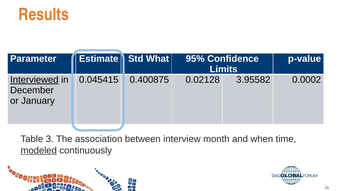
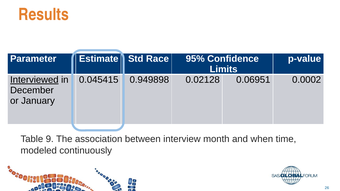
What: What -> Race
0.400875: 0.400875 -> 0.949898
3.95582: 3.95582 -> 0.06951
3: 3 -> 9
modeled underline: present -> none
